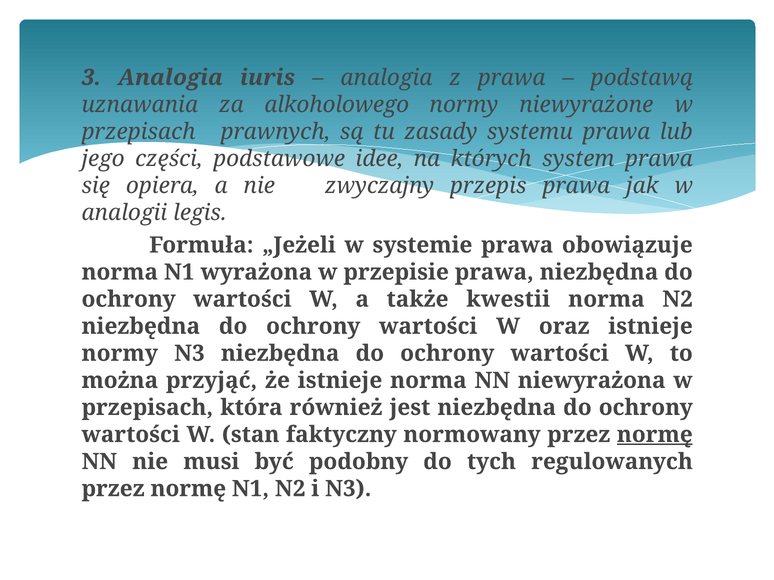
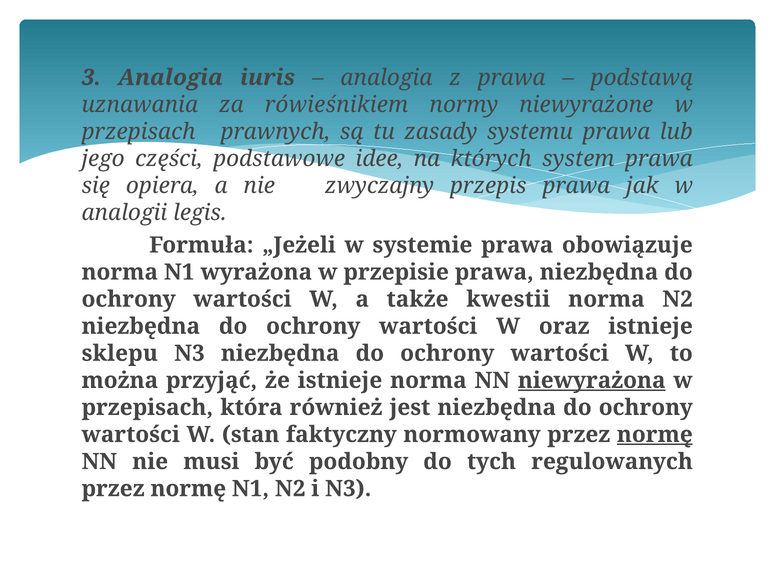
alkoholowego: alkoholowego -> rówieśnikiem
normy at (120, 354): normy -> sklepu
niewyrażona underline: none -> present
